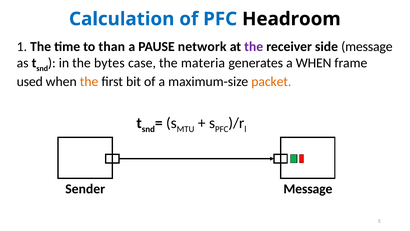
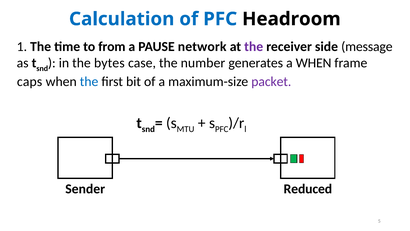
than: than -> from
materia: materia -> number
used: used -> caps
the at (89, 82) colour: orange -> blue
packet colour: orange -> purple
Sender Message: Message -> Reduced
